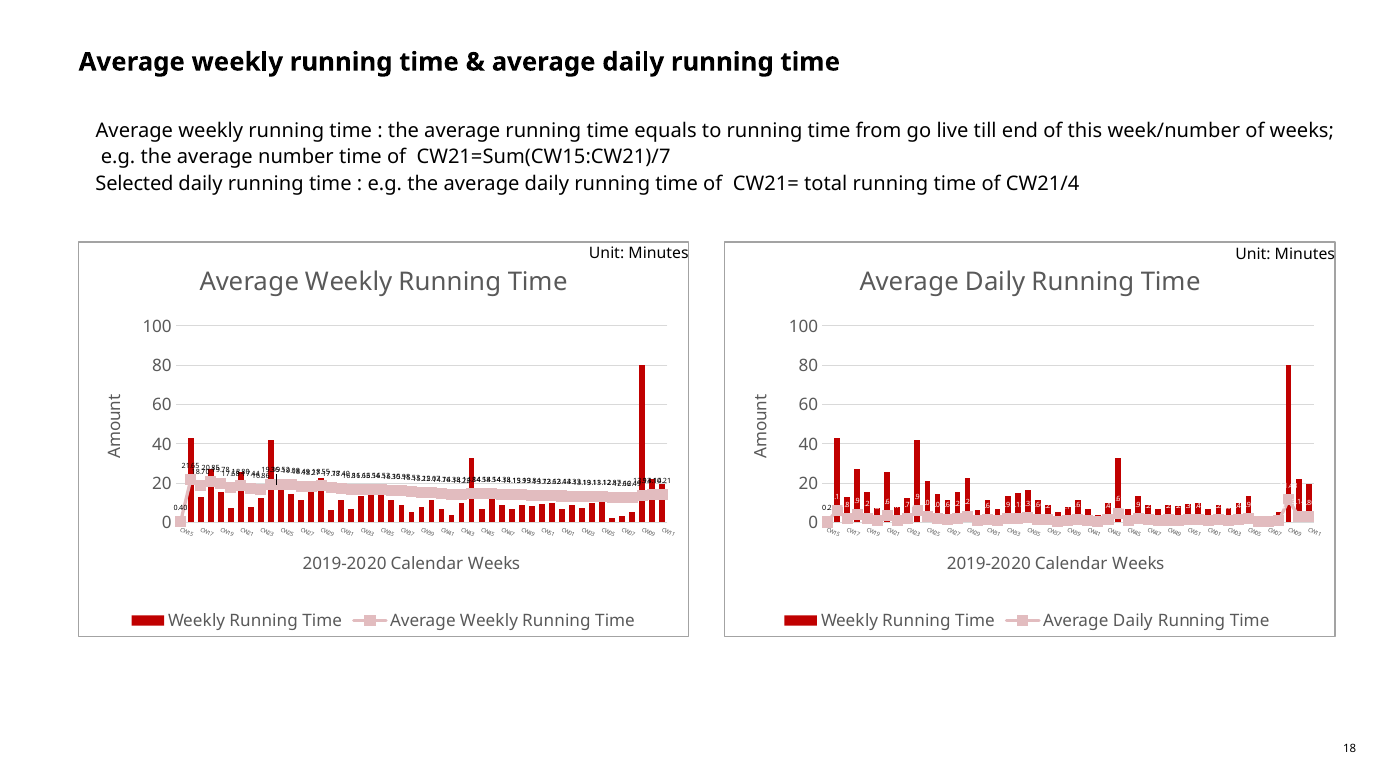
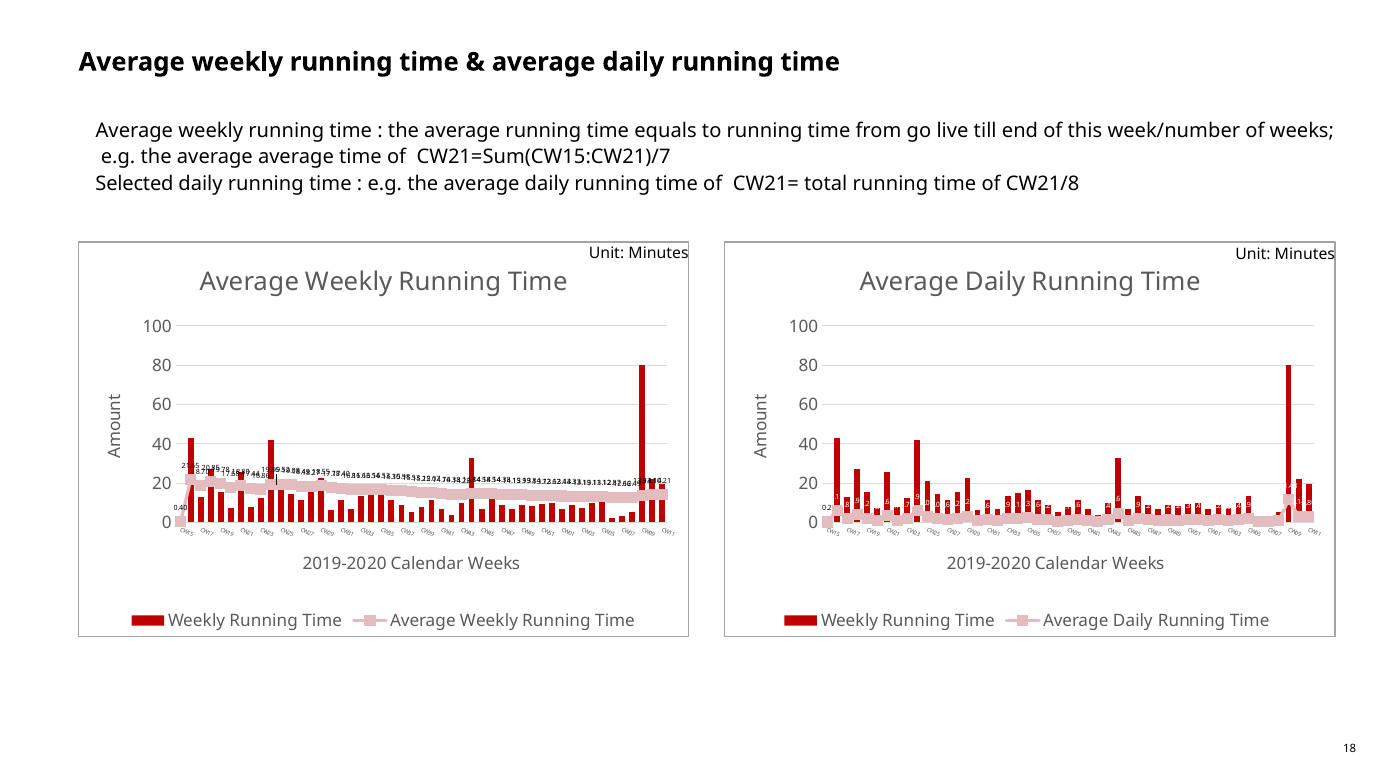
average number: number -> average
CW21/4: CW21/4 -> CW21/8
